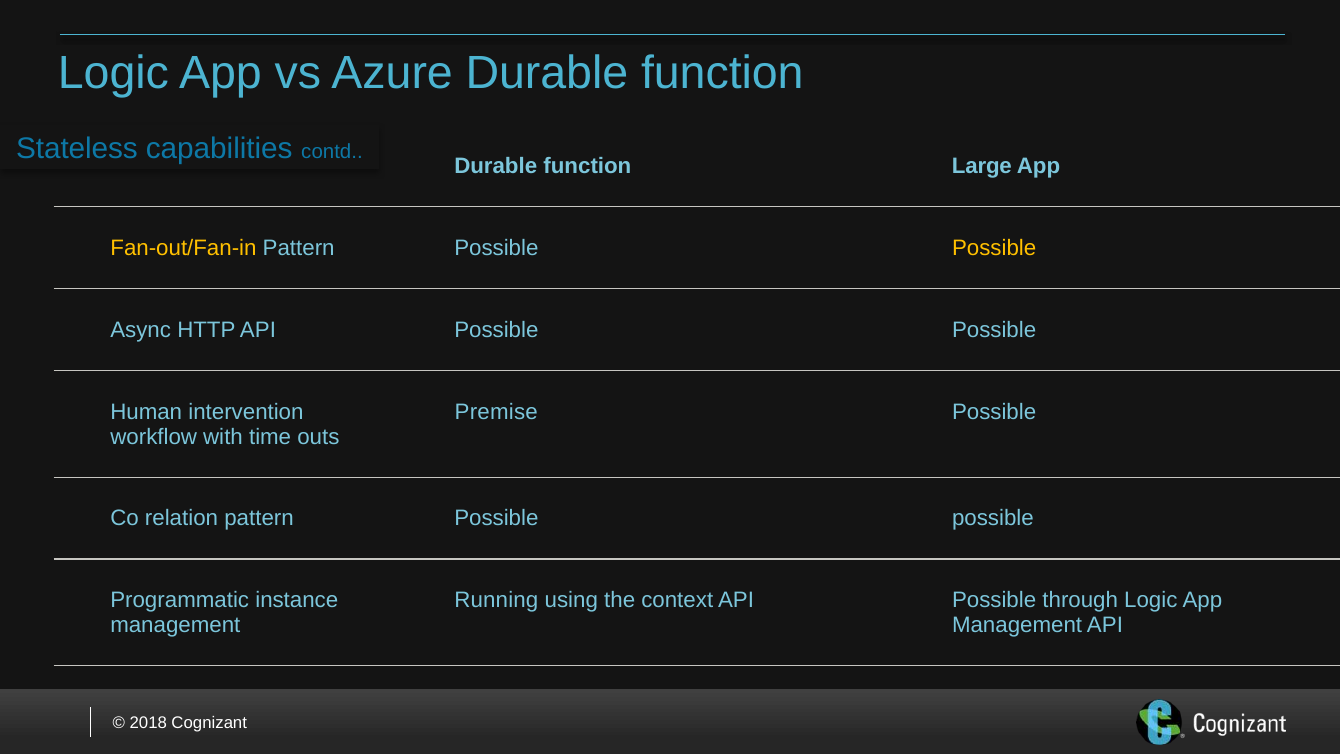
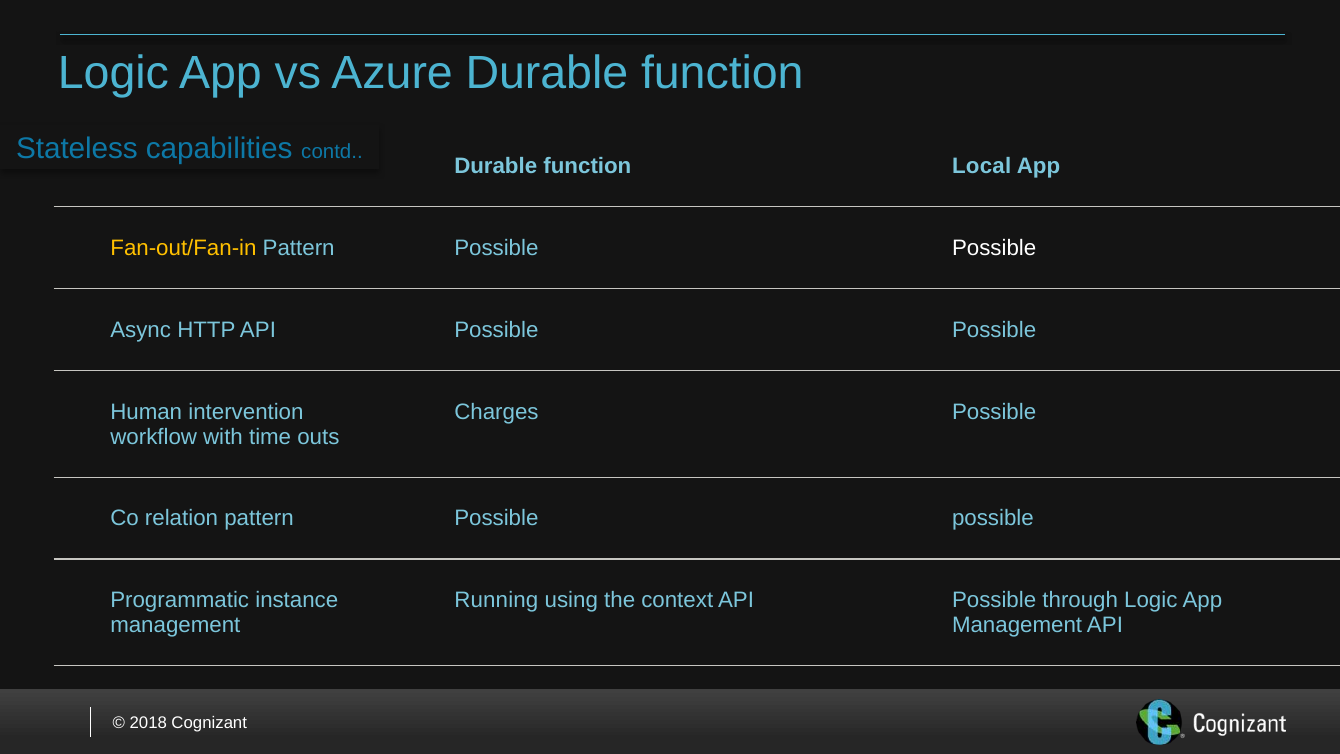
Large: Large -> Local
Possible at (994, 248) colour: yellow -> white
Premise: Premise -> Charges
